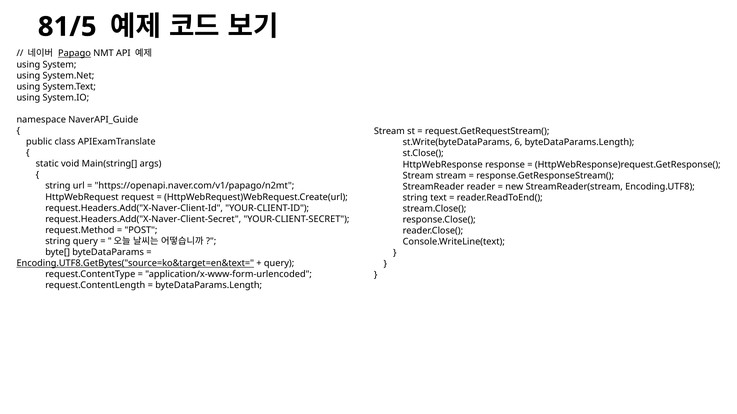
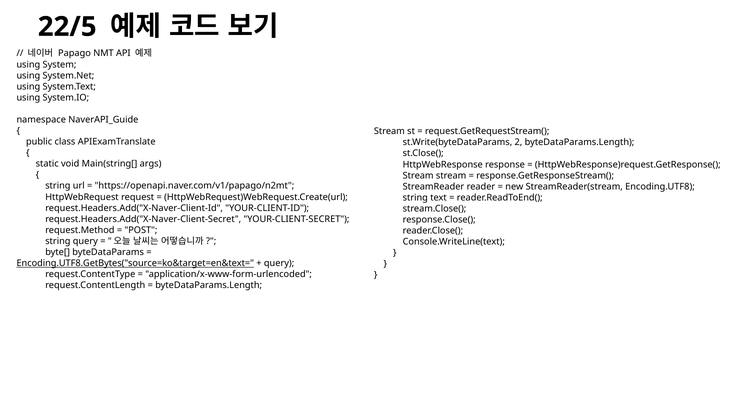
81/5: 81/5 -> 22/5
Papago underline: present -> none
6: 6 -> 2
